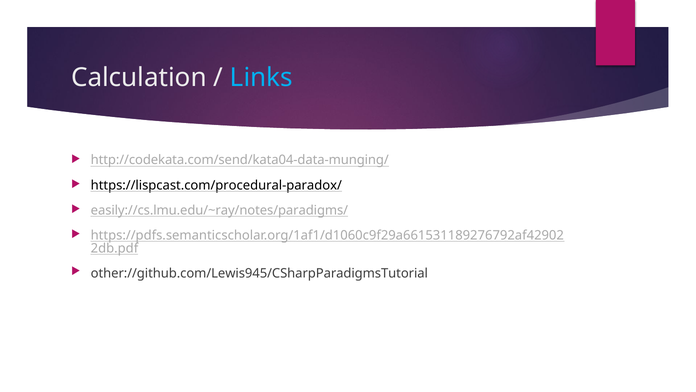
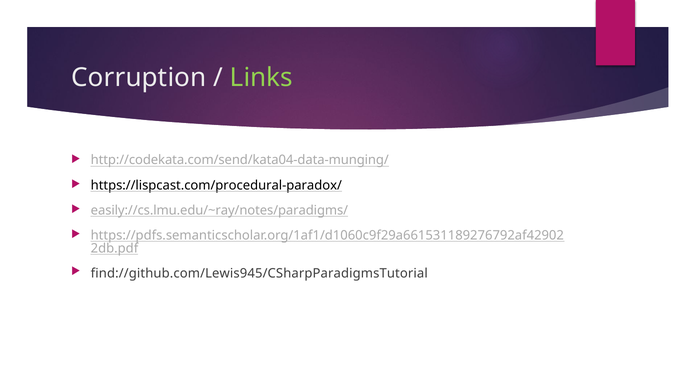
Calculation: Calculation -> Corruption
Links colour: light blue -> light green
other://github.com/Lewis945/CSharpParadigmsTutorial: other://github.com/Lewis945/CSharpParadigmsTutorial -> find://github.com/Lewis945/CSharpParadigmsTutorial
